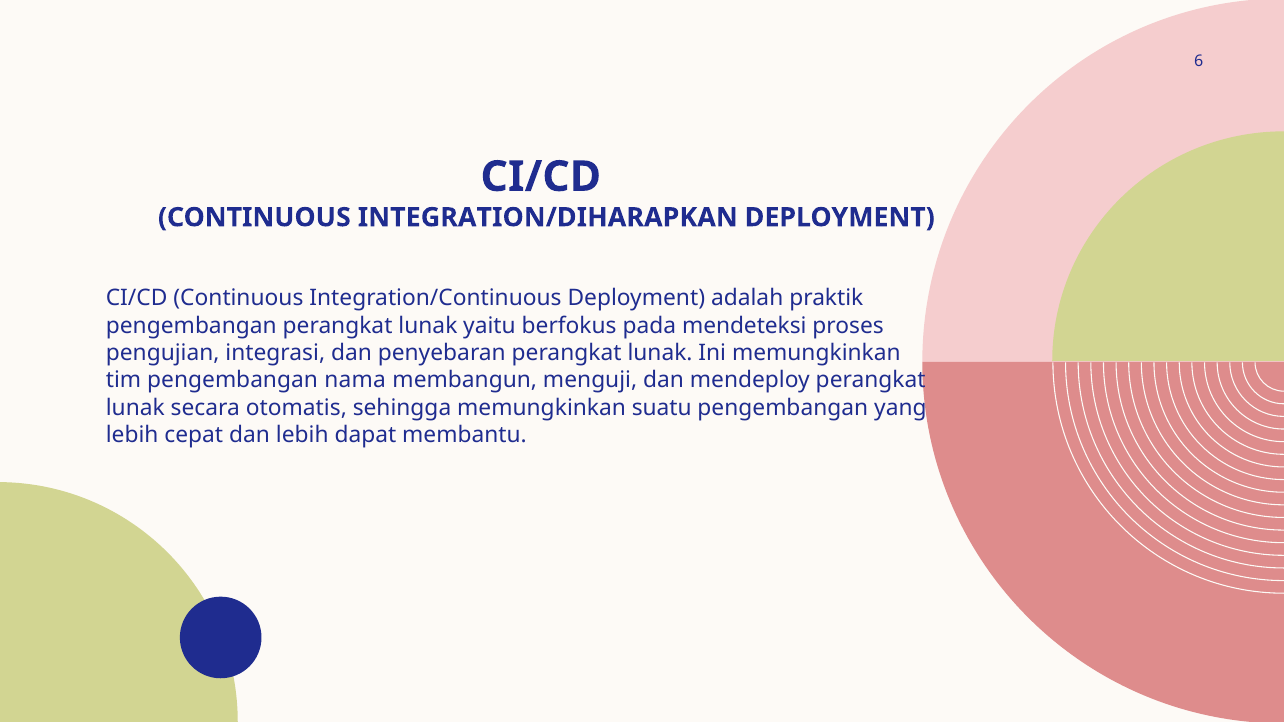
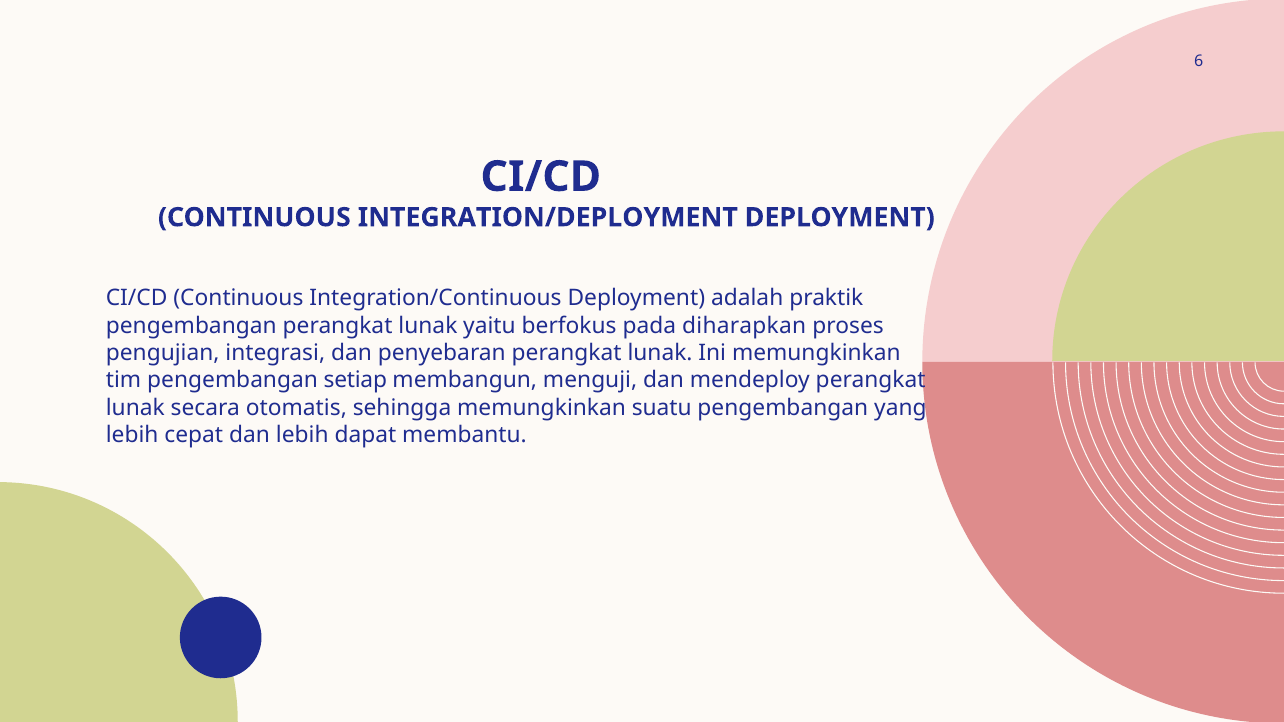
INTEGRATION/DIHARAPKAN: INTEGRATION/DIHARAPKAN -> INTEGRATION/DEPLOYMENT
mendeteksi: mendeteksi -> diharapkan
nama: nama -> setiap
